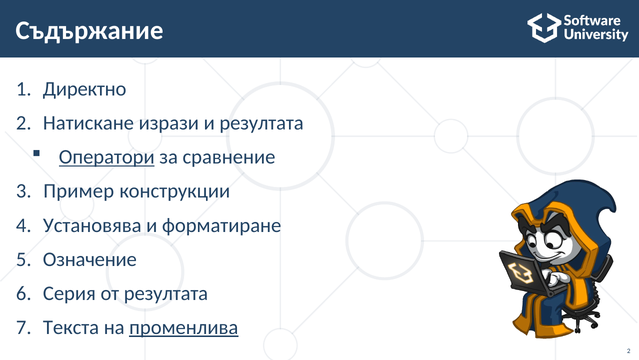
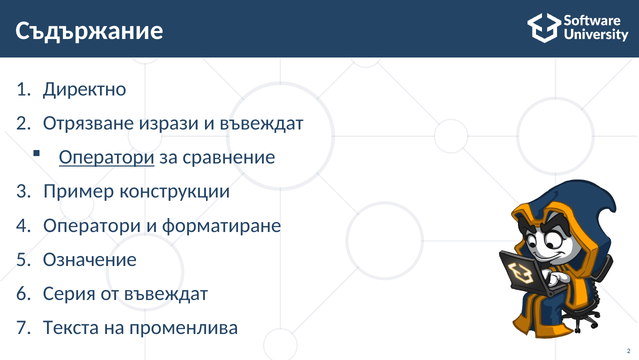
Натискане: Натискане -> Отрязване
и резултата: резултата -> въвеждат
Установява at (92, 225): Установява -> Оператори
от резултата: резултата -> въвеждат
променлива underline: present -> none
